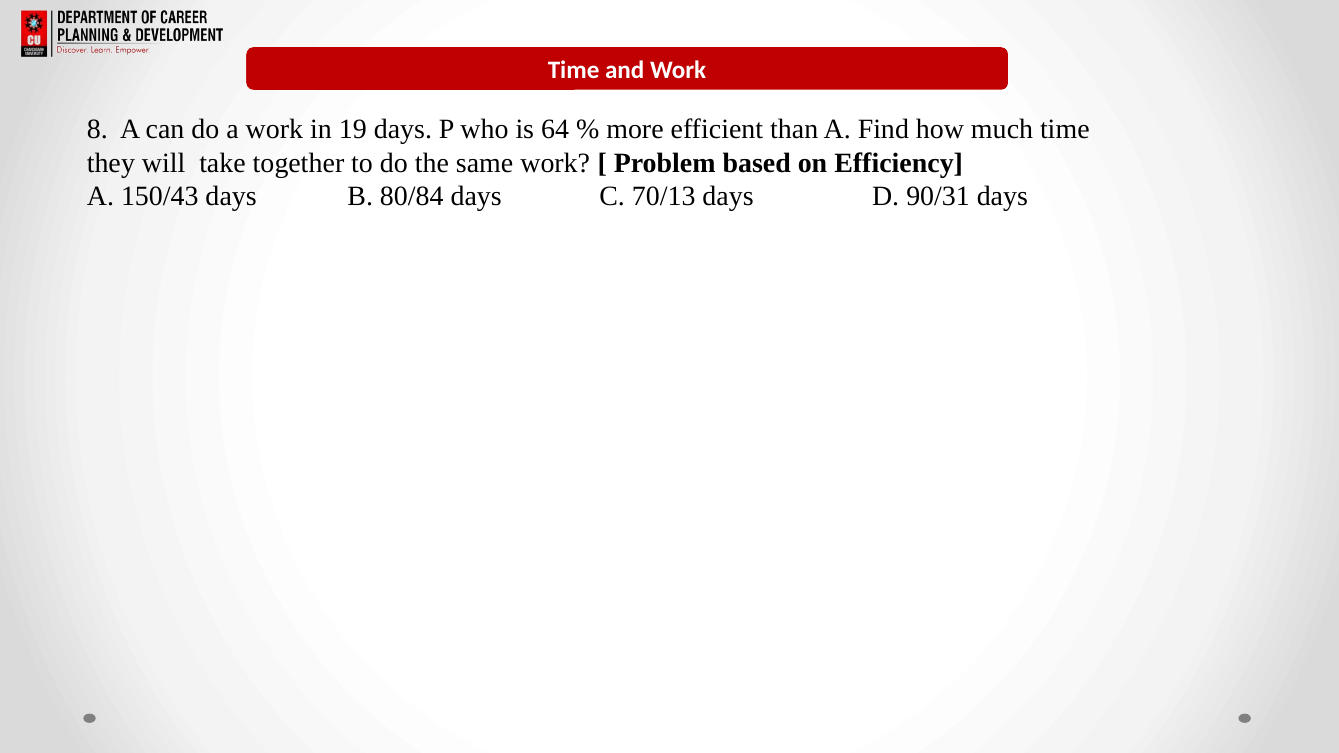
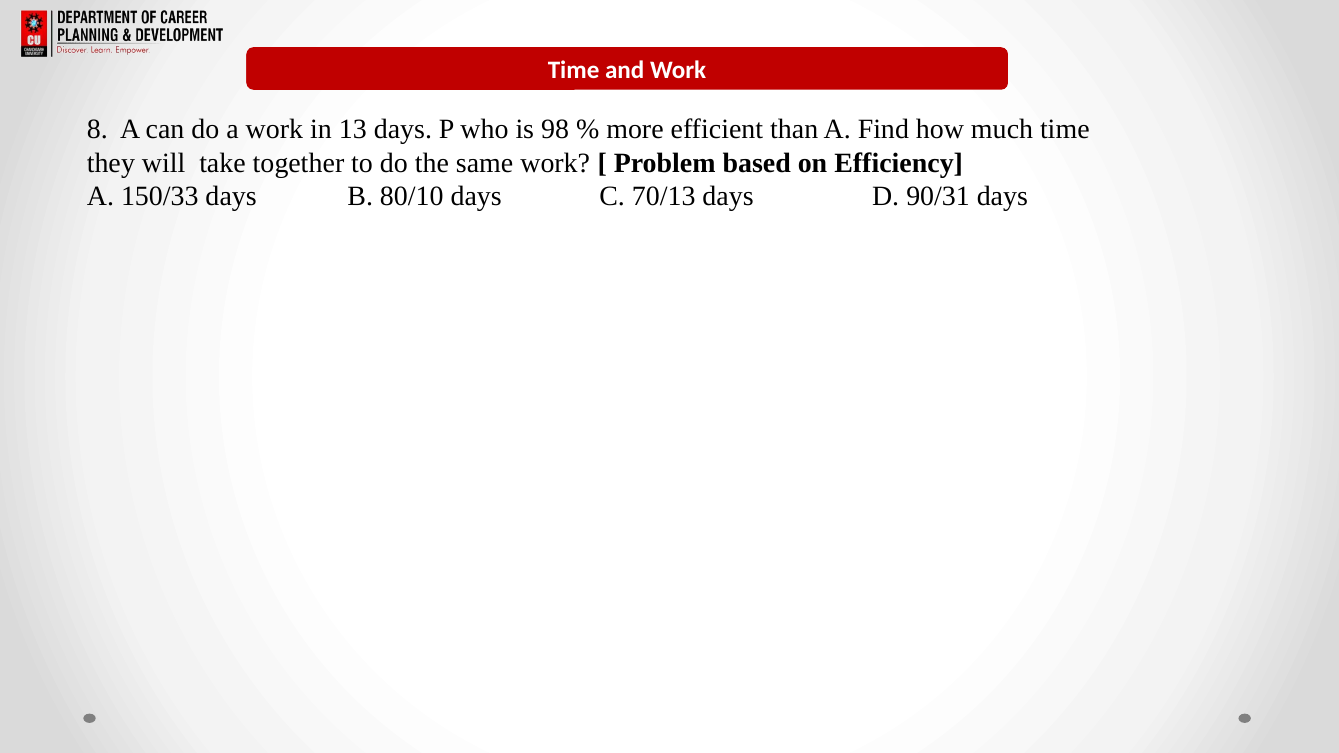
19: 19 -> 13
64: 64 -> 98
150/43: 150/43 -> 150/33
80/84: 80/84 -> 80/10
